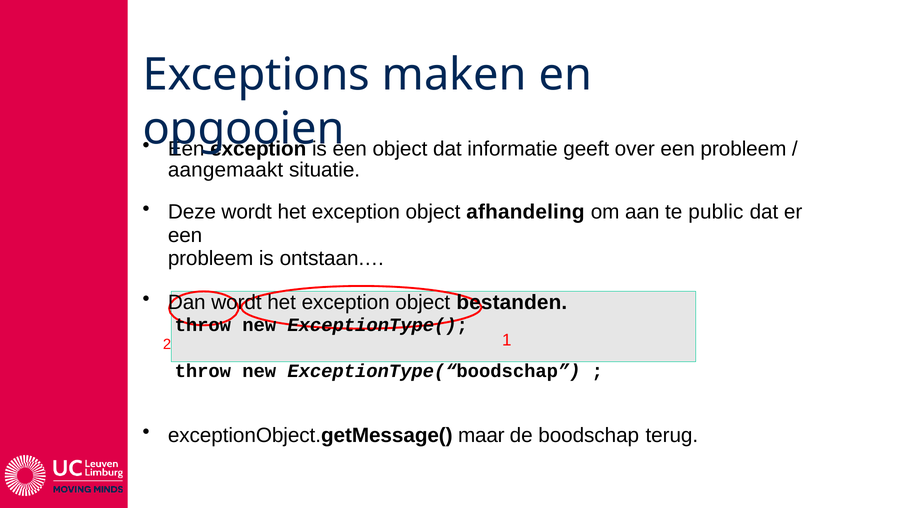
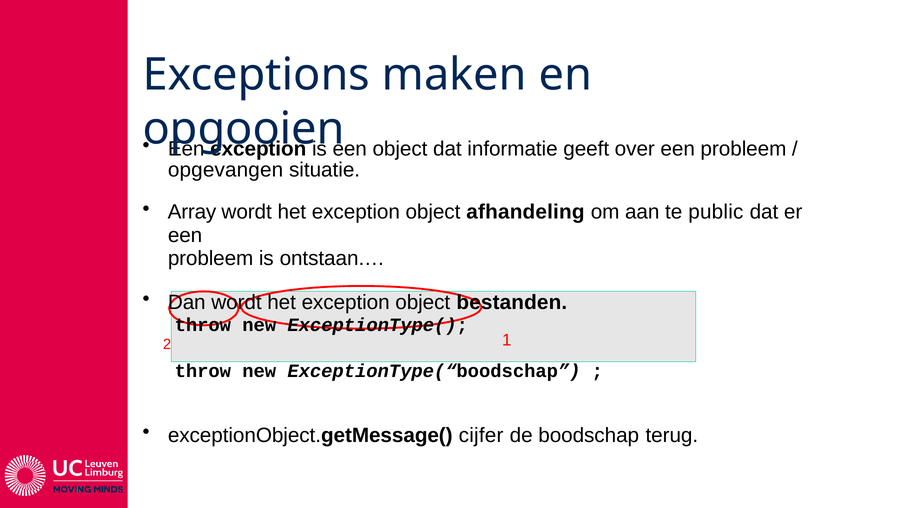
aangemaakt: aangemaakt -> opgevangen
Deze: Deze -> Array
maar: maar -> cijfer
